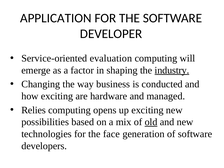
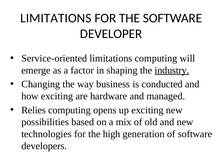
APPLICATION at (56, 18): APPLICATION -> LIMITATIONS
Service-oriented evaluation: evaluation -> limitations
old underline: present -> none
face: face -> high
